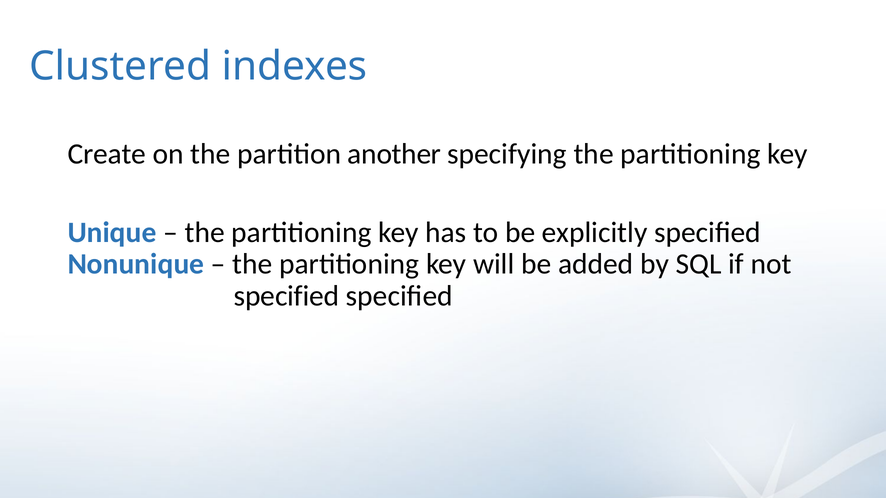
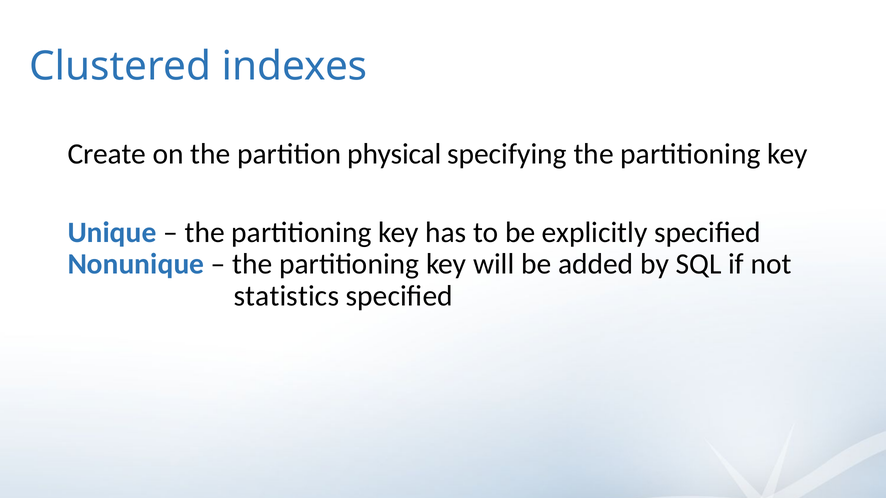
another: another -> physical
specified at (287, 296): specified -> statistics
